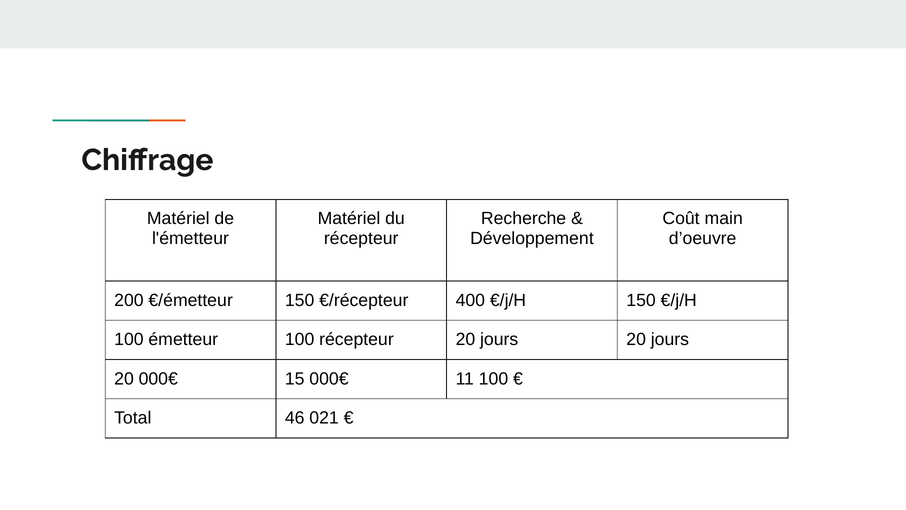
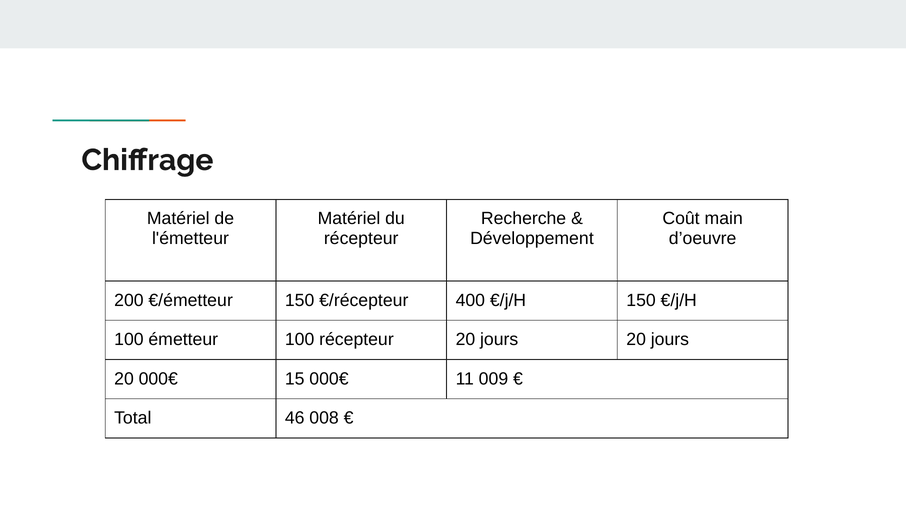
11 100: 100 -> 009
021: 021 -> 008
